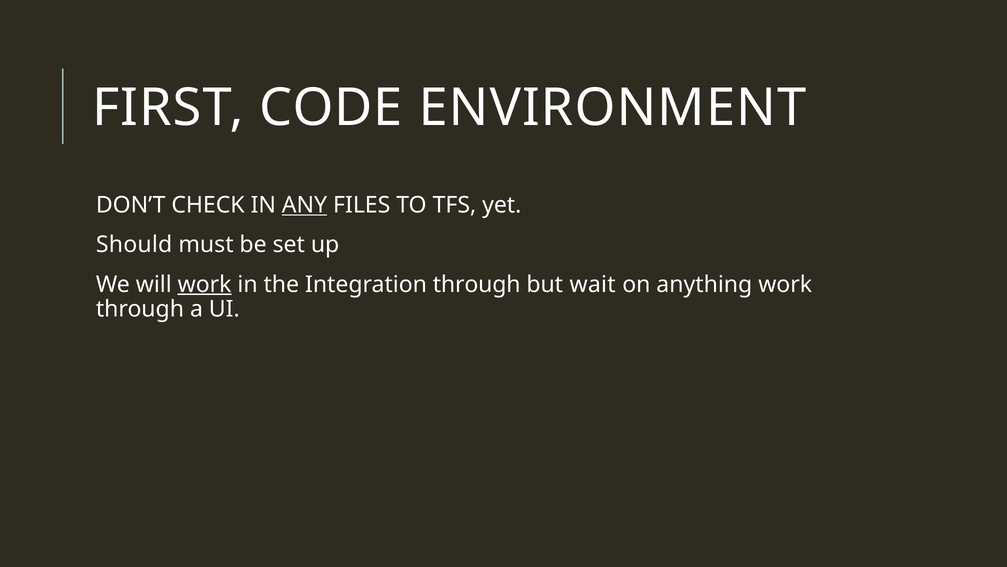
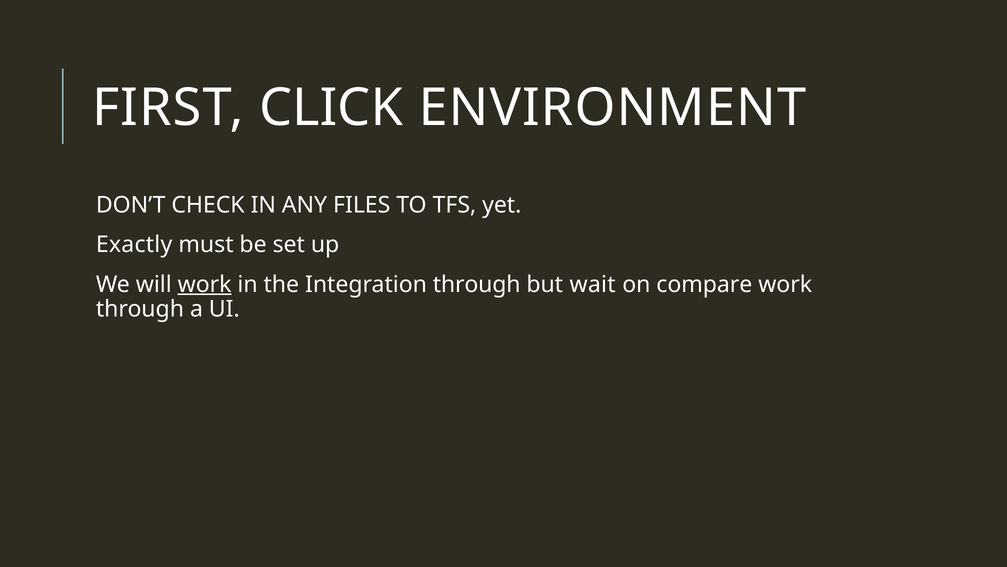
CODE: CODE -> CLICK
ANY underline: present -> none
Should: Should -> Exactly
anything: anything -> compare
